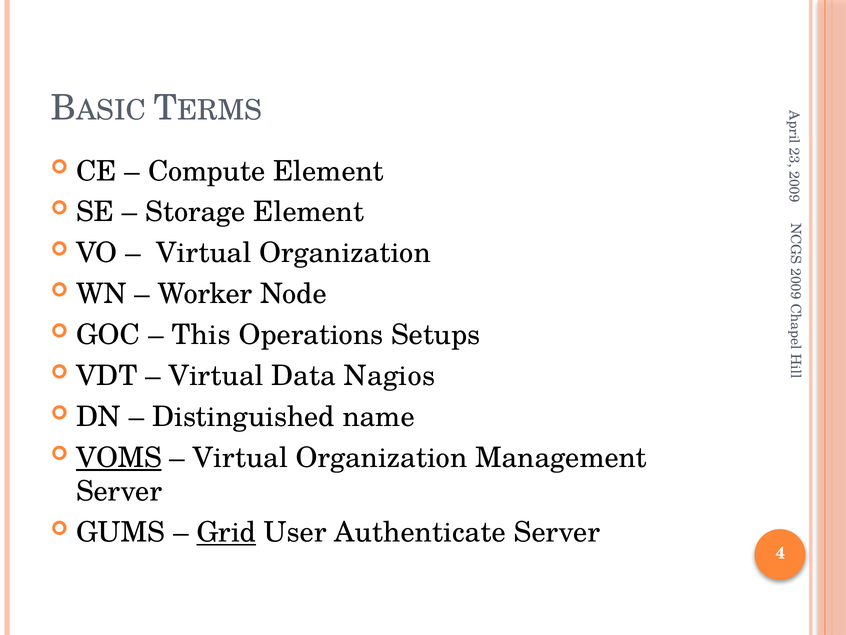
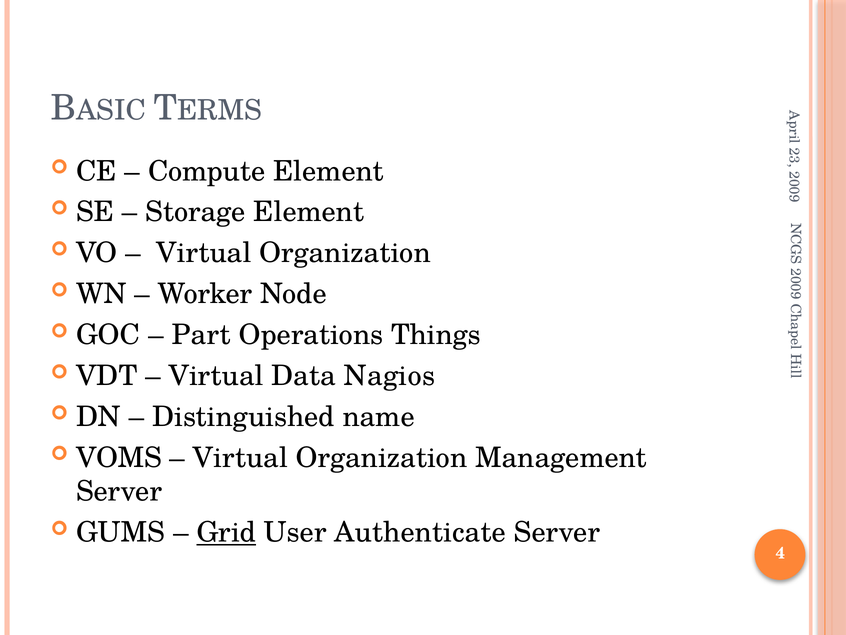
This: This -> Part
Setups: Setups -> Things
VOMS underline: present -> none
